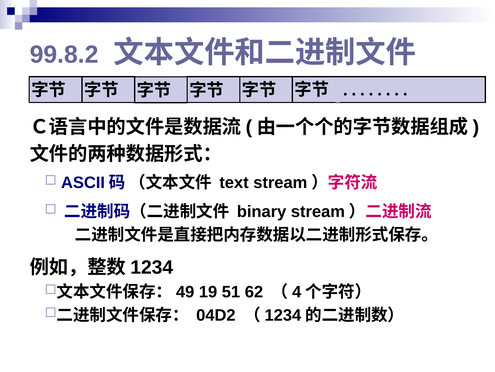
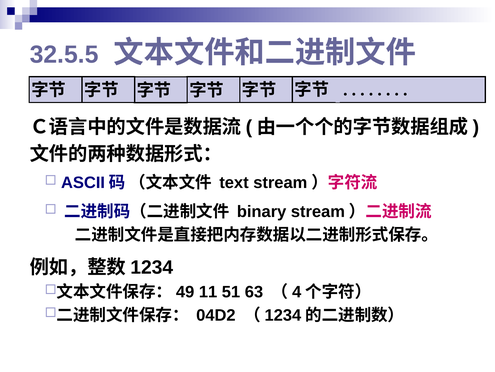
99.8.2: 99.8.2 -> 32.5.5
19: 19 -> 11
62: 62 -> 63
